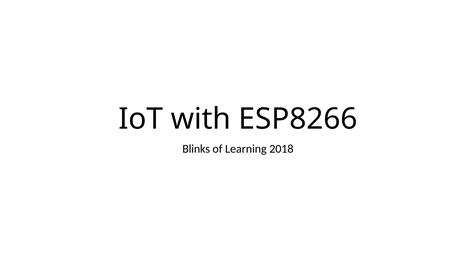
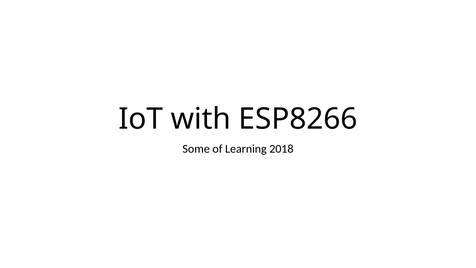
Blinks: Blinks -> Some
